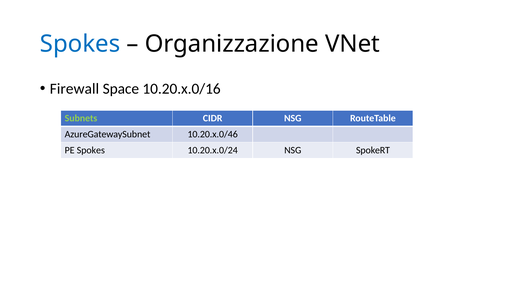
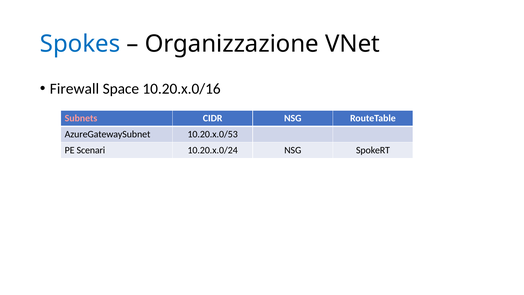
Subnets colour: light green -> pink
10.20.x.0/46: 10.20.x.0/46 -> 10.20.x.0/53
PE Spokes: Spokes -> Scenari
